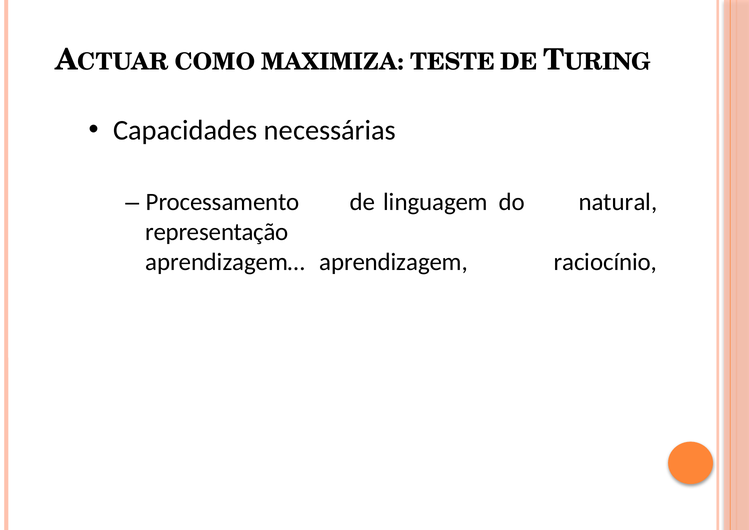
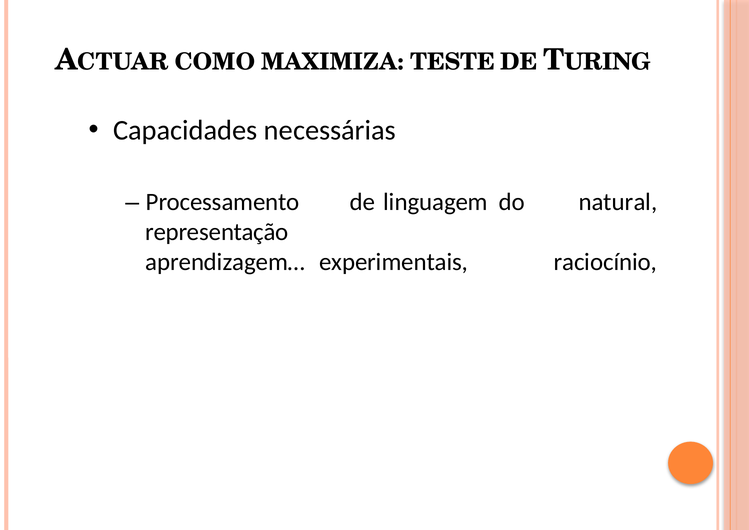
aprendizagem: aprendizagem -> experimentais
